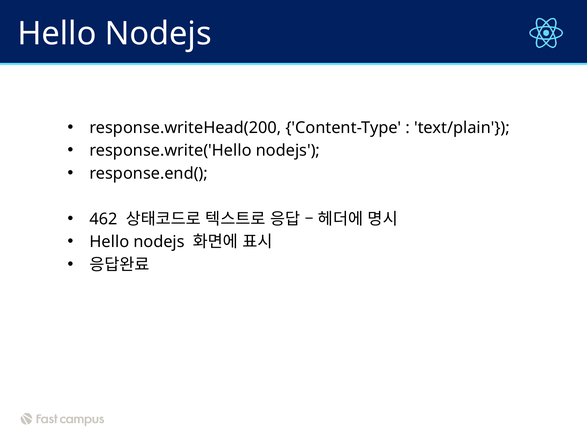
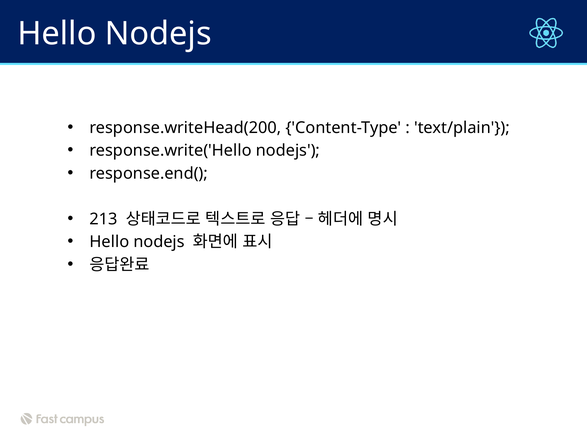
462: 462 -> 213
